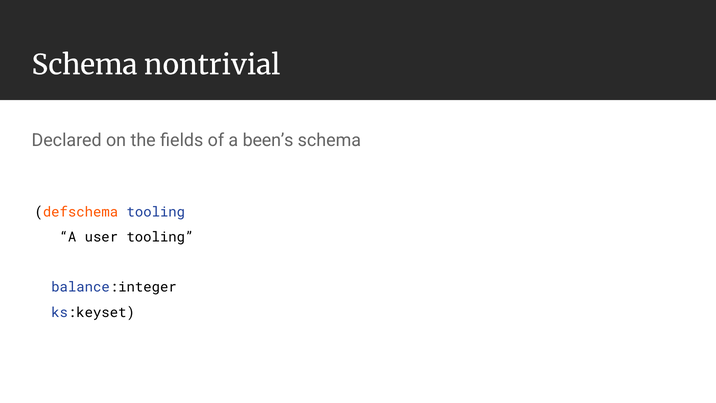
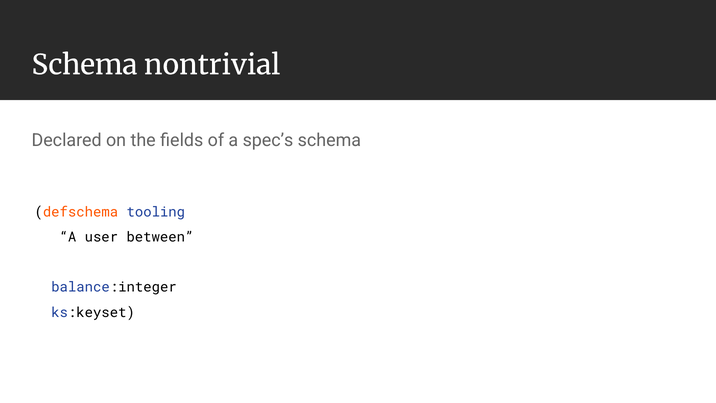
been’s: been’s -> spec’s
user tooling: tooling -> between
